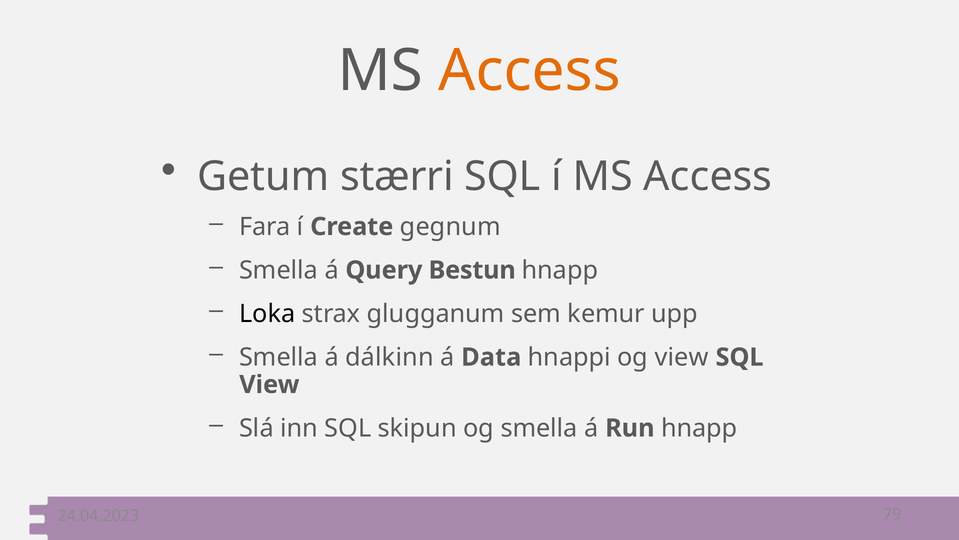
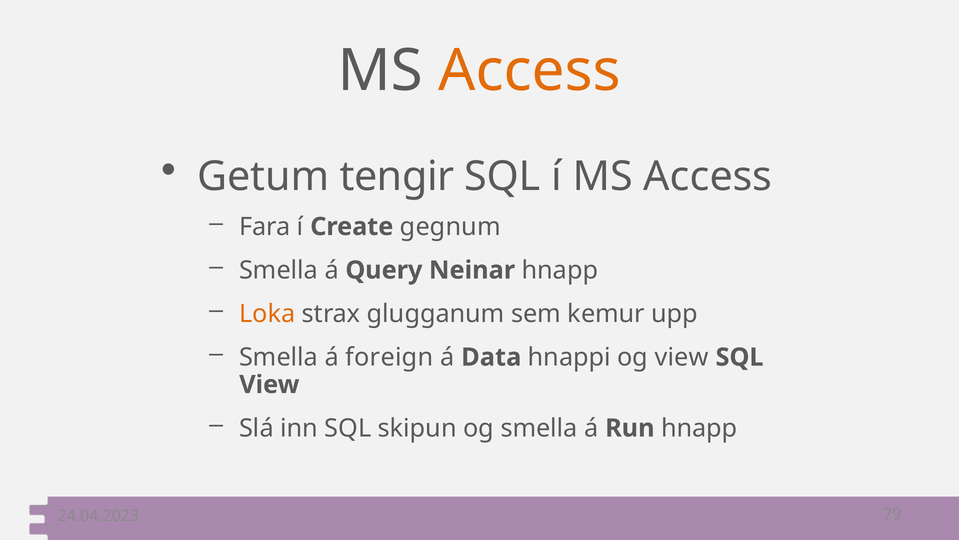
stærri: stærri -> tengir
Bestun: Bestun -> Neinar
Loka colour: black -> orange
dálkinn: dálkinn -> foreign
